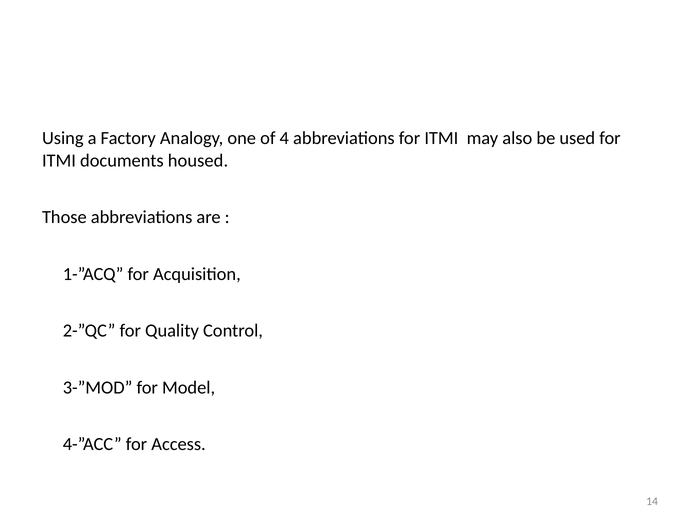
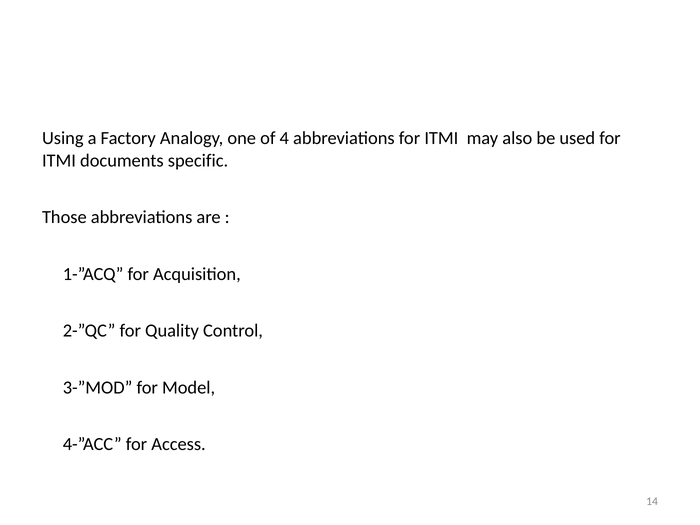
housed: housed -> specific
